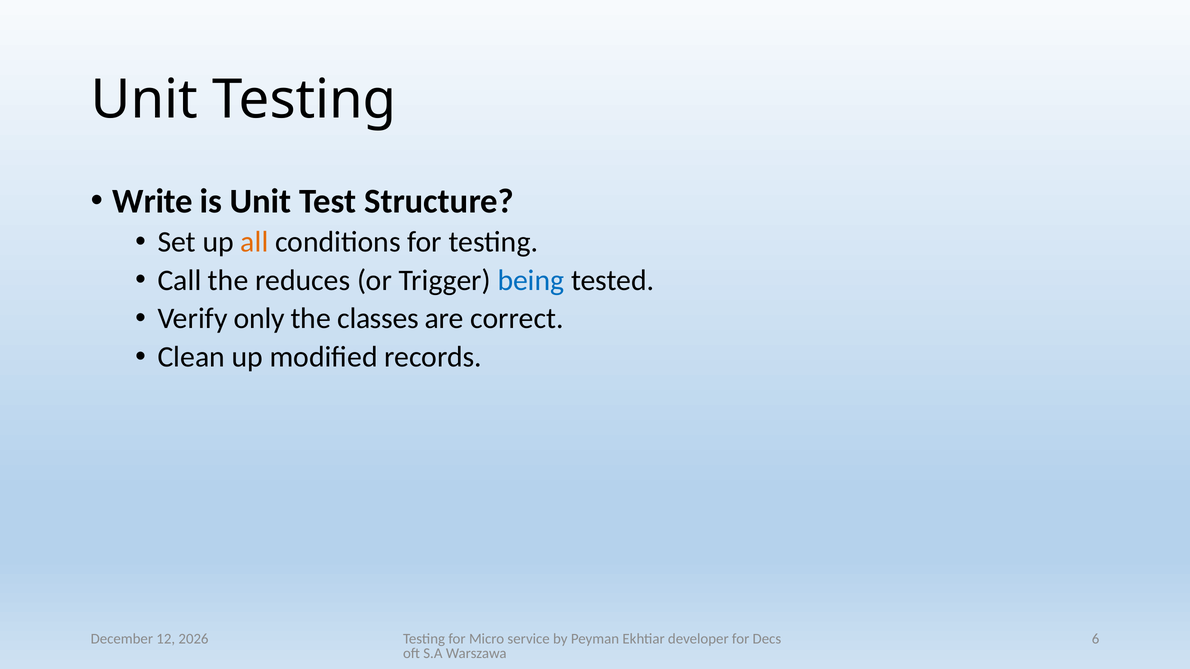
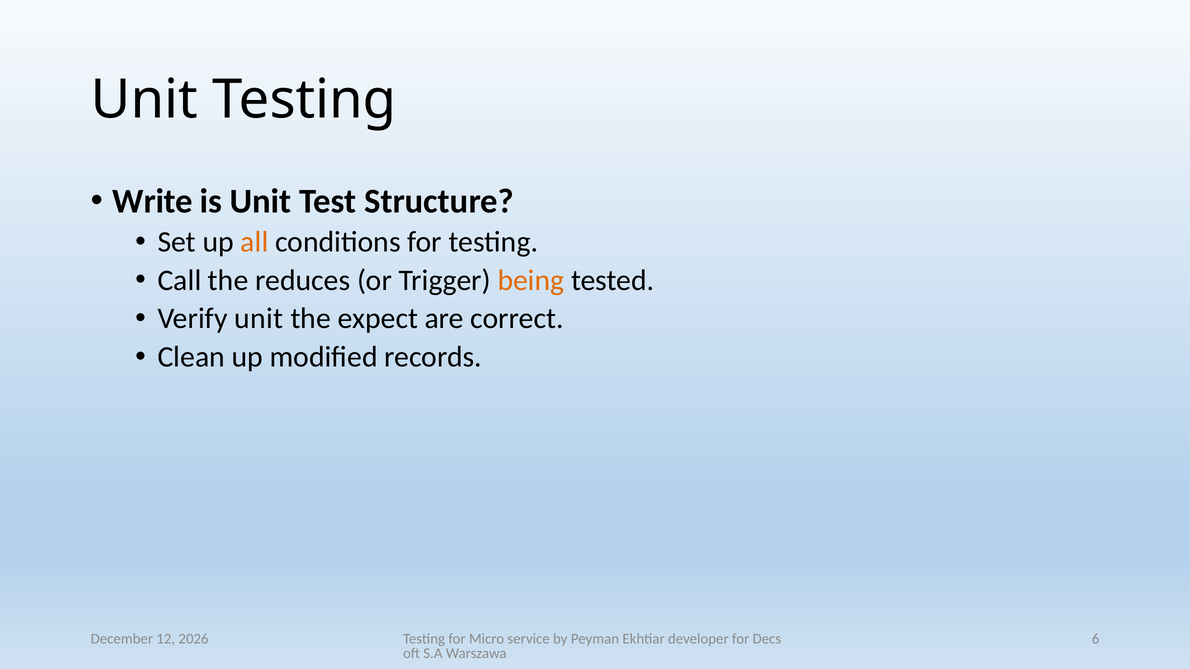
being colour: blue -> orange
Verify only: only -> unit
classes: classes -> expect
